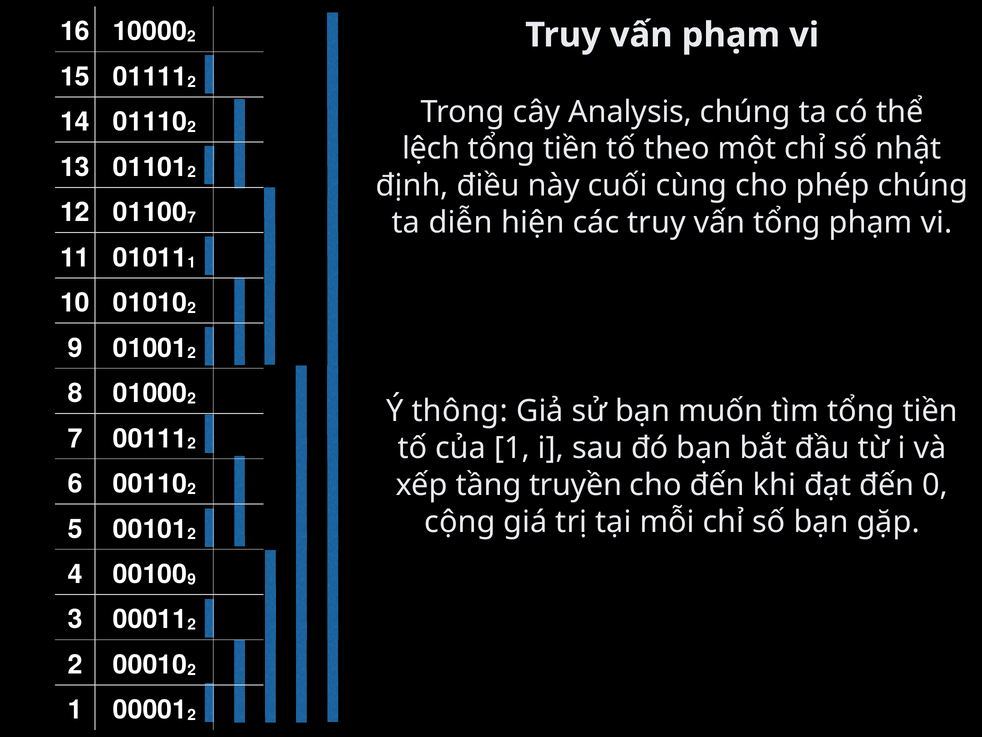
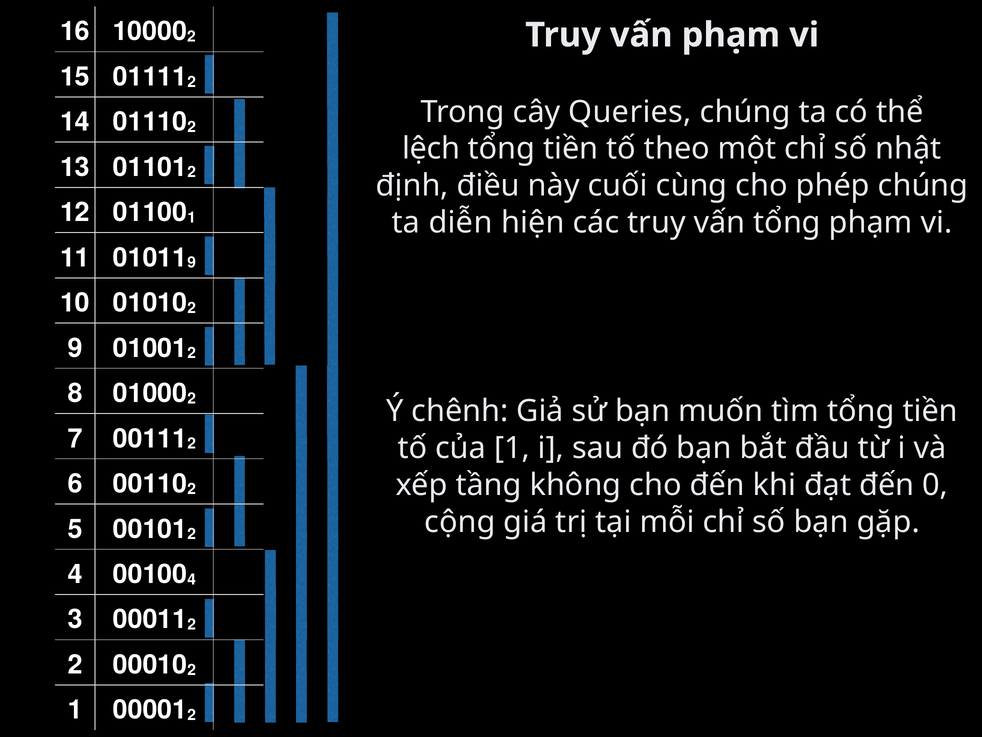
Analysis: Analysis -> Queries
7 at (192, 217): 7 -> 1
1 at (192, 263): 1 -> 9
thông: thông -> chênh
truyền: truyền -> không
9 at (192, 579): 9 -> 4
